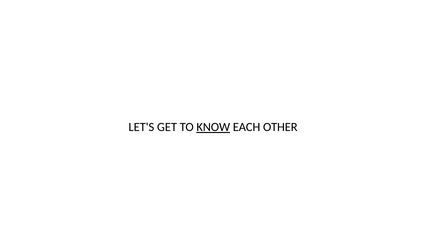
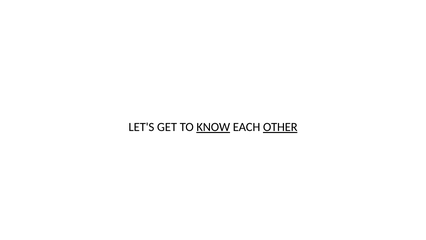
OTHER underline: none -> present
